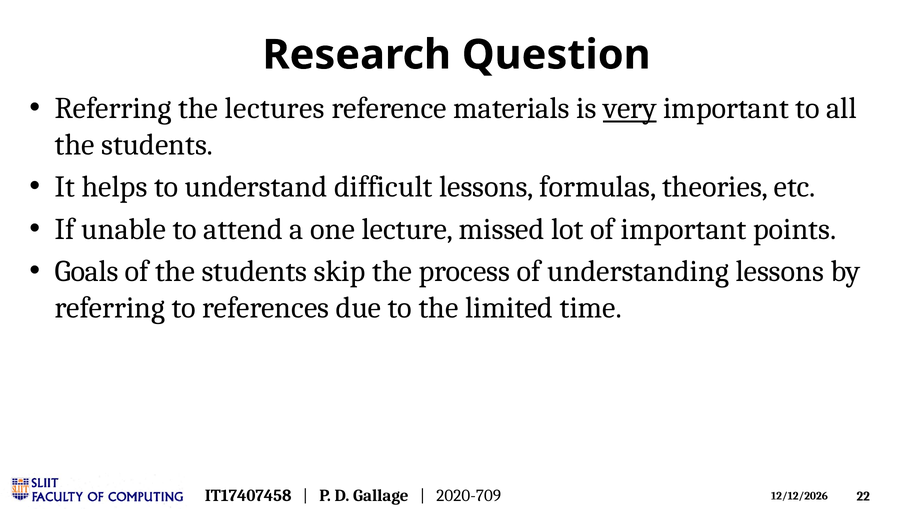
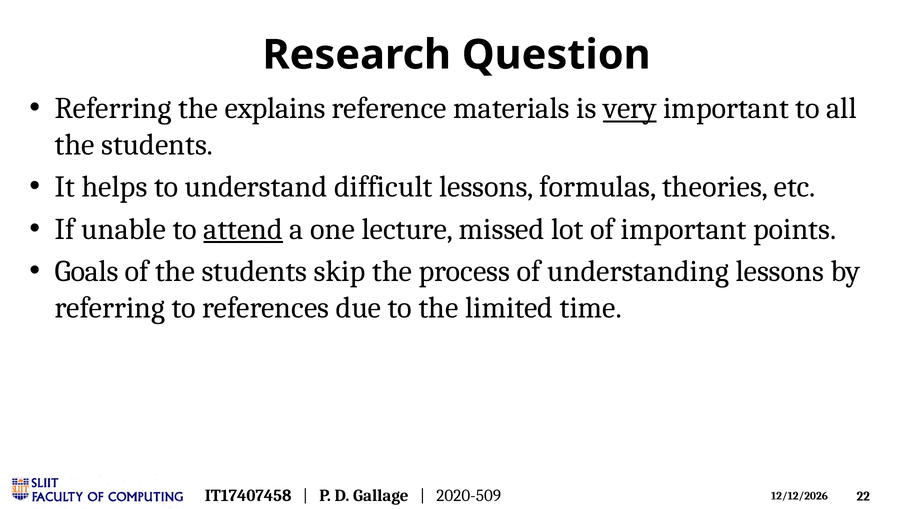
lectures: lectures -> explains
attend underline: none -> present
2020-709: 2020-709 -> 2020-509
